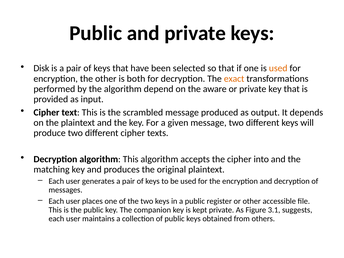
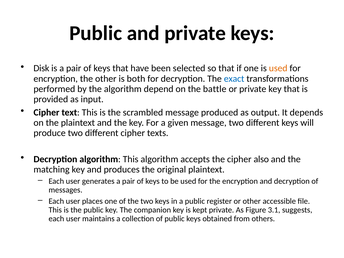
exact colour: orange -> blue
aware: aware -> battle
into: into -> also
